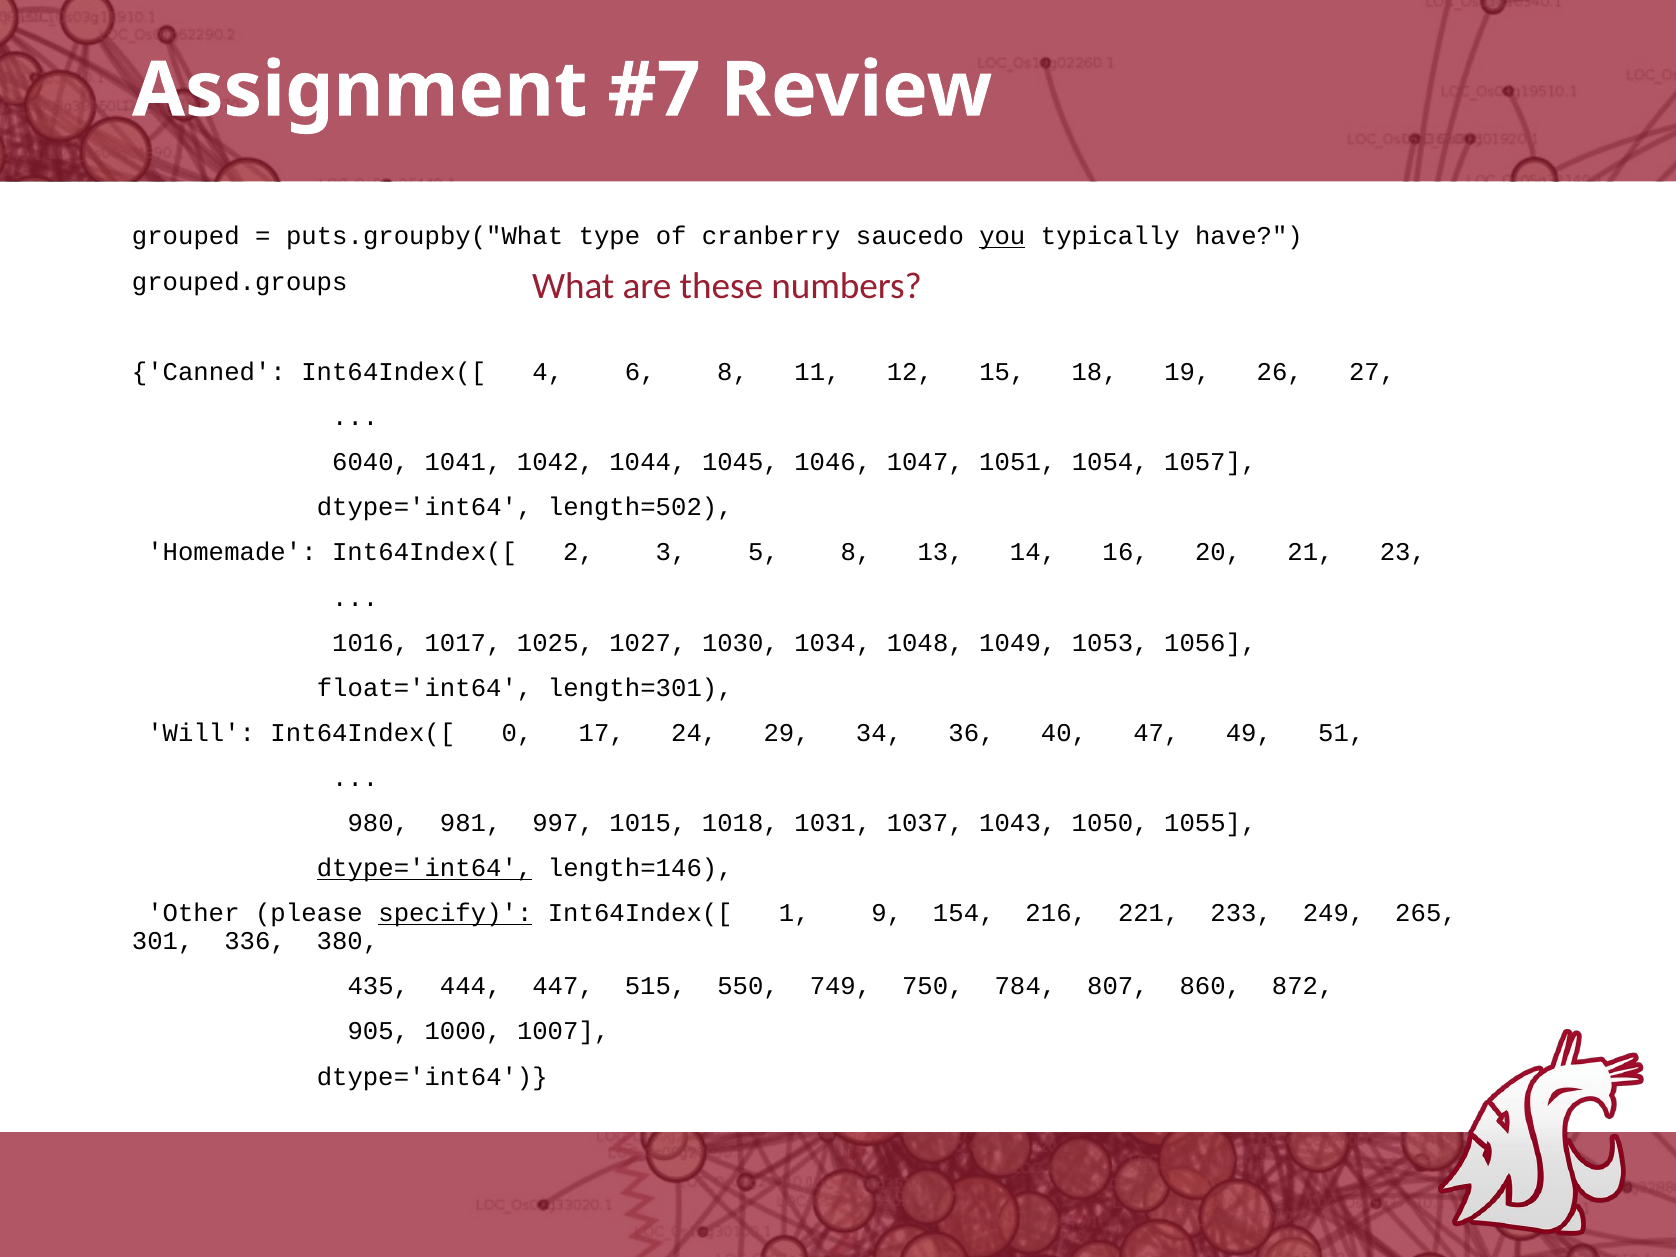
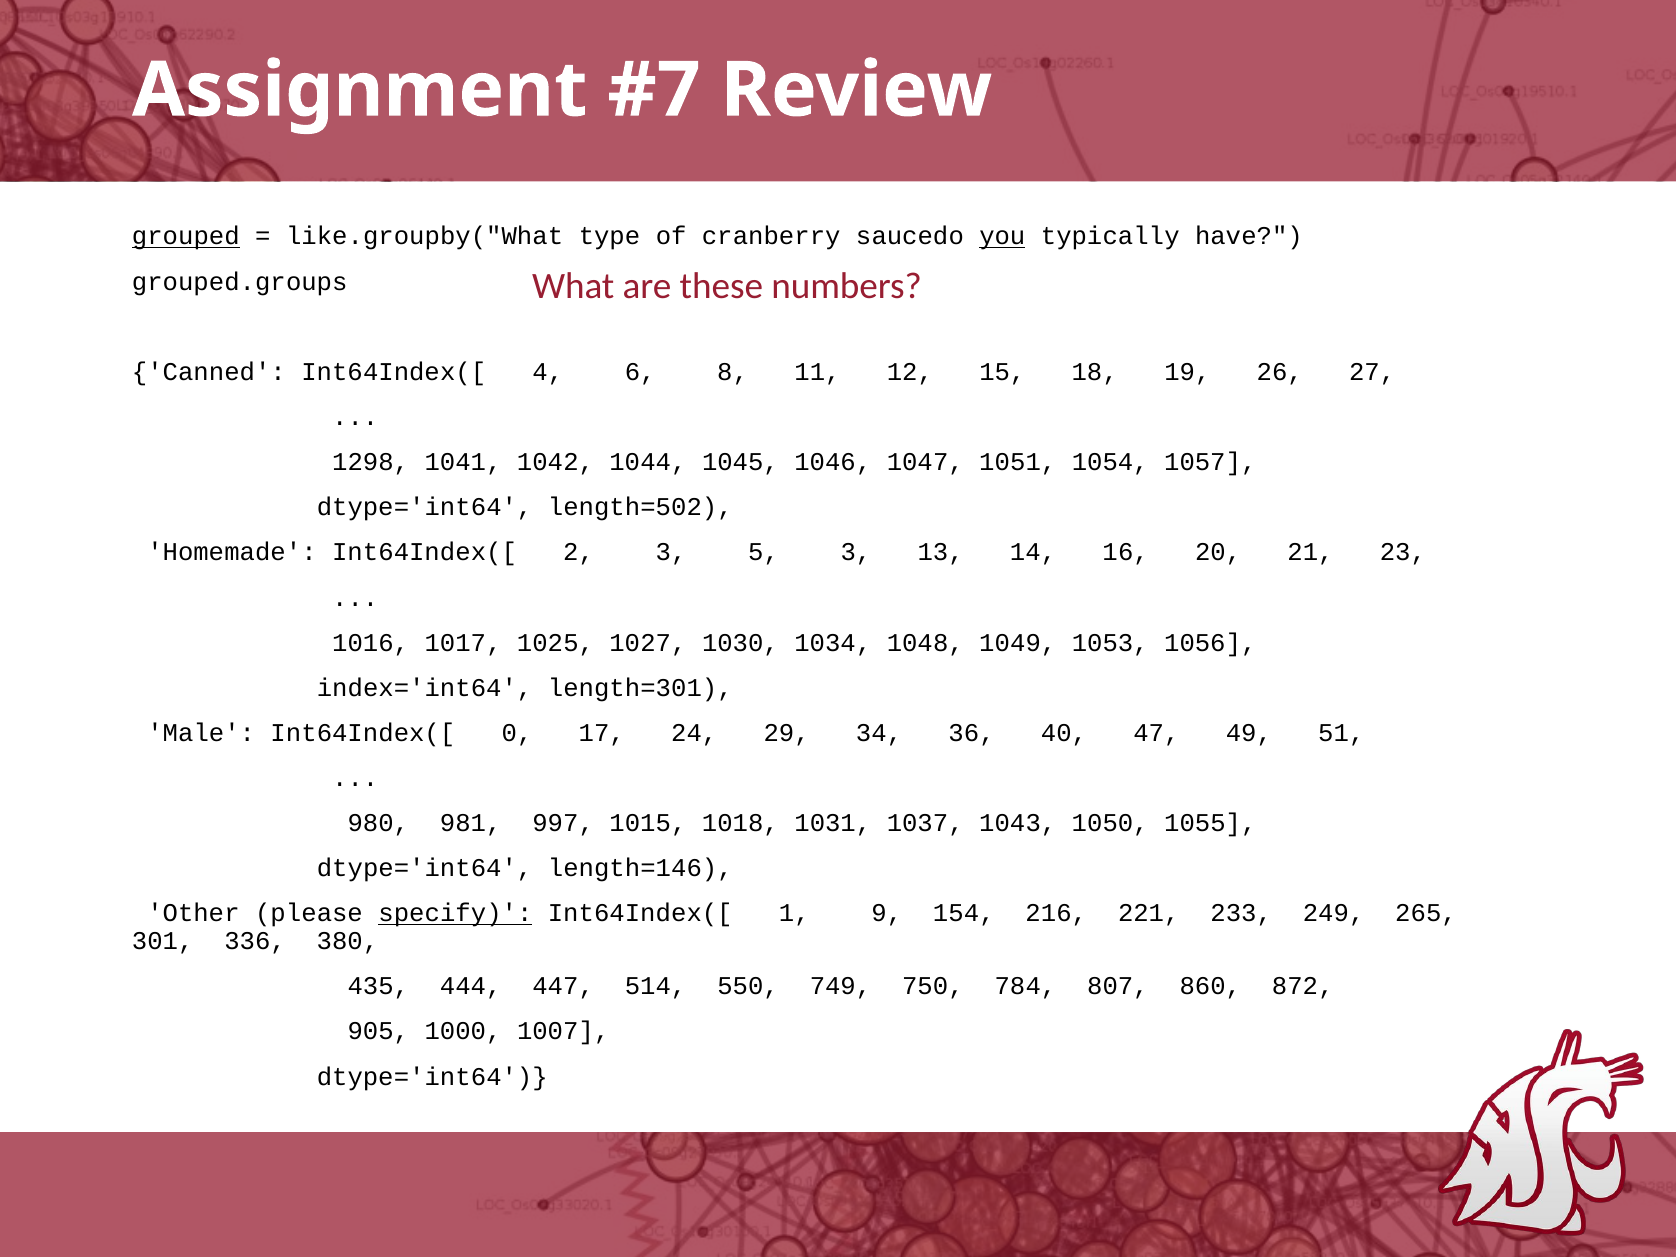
grouped underline: none -> present
puts.groupby("What: puts.groupby("What -> like.groupby("What
6040: 6040 -> 1298
5 8: 8 -> 3
float='int64: float='int64 -> index='int64
Will: Will -> Male
dtype='int64 at (425, 868) underline: present -> none
515: 515 -> 514
